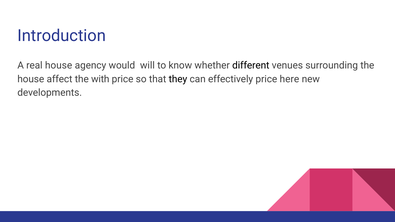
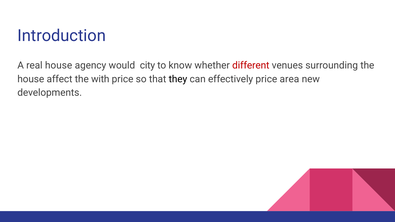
will: will -> city
different colour: black -> red
here: here -> area
